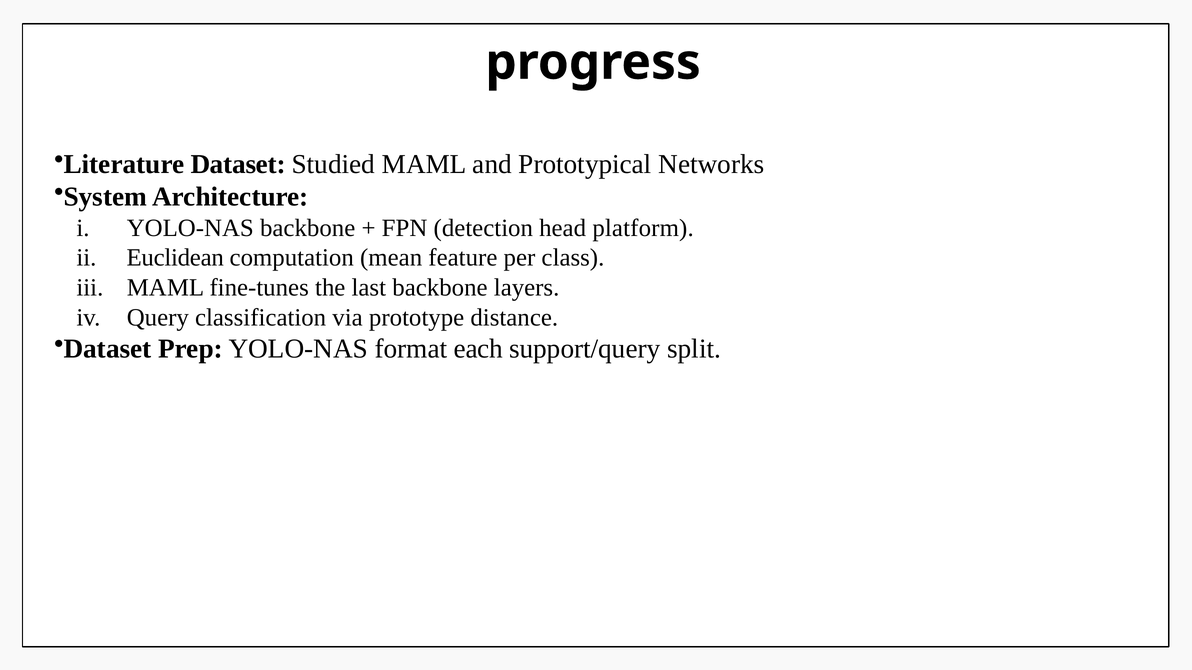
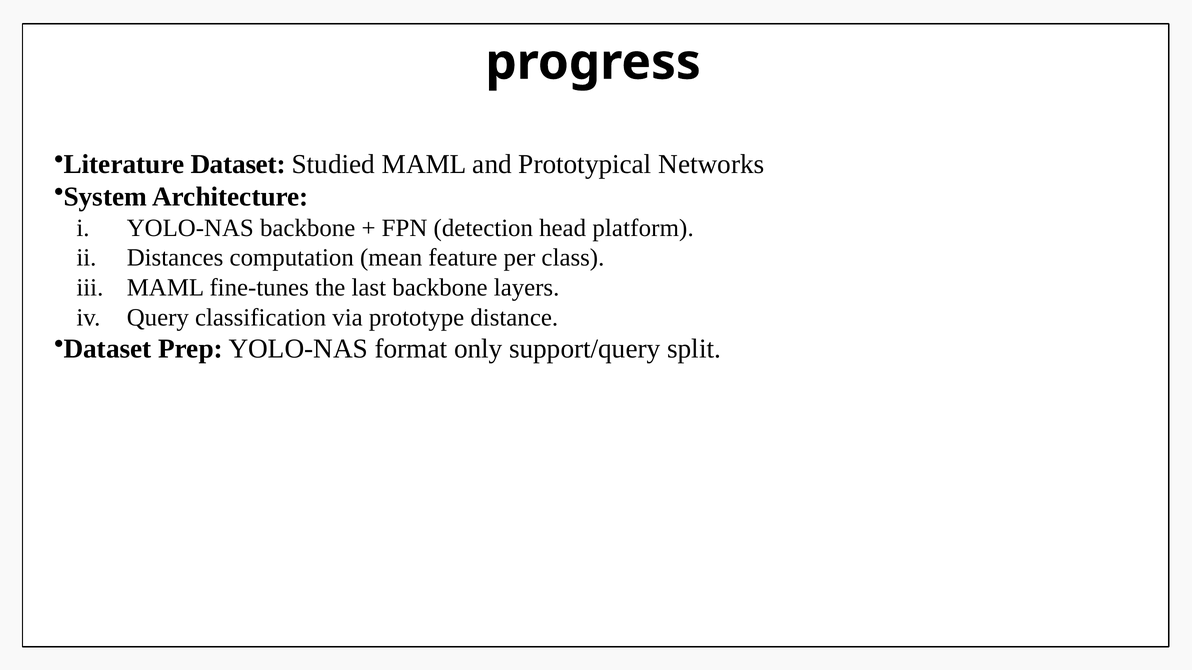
Euclidean: Euclidean -> Distances
each: each -> only
